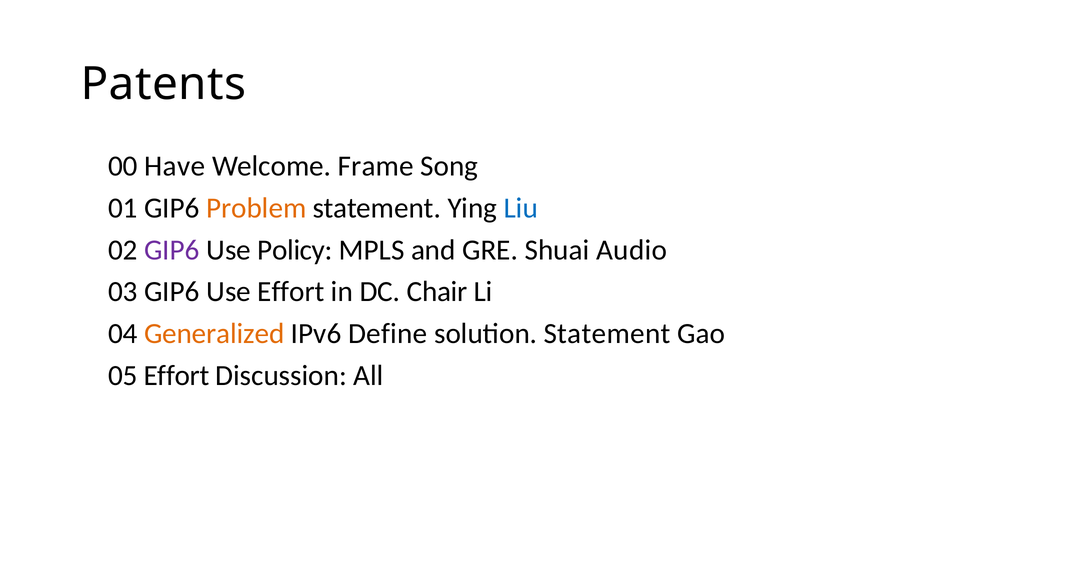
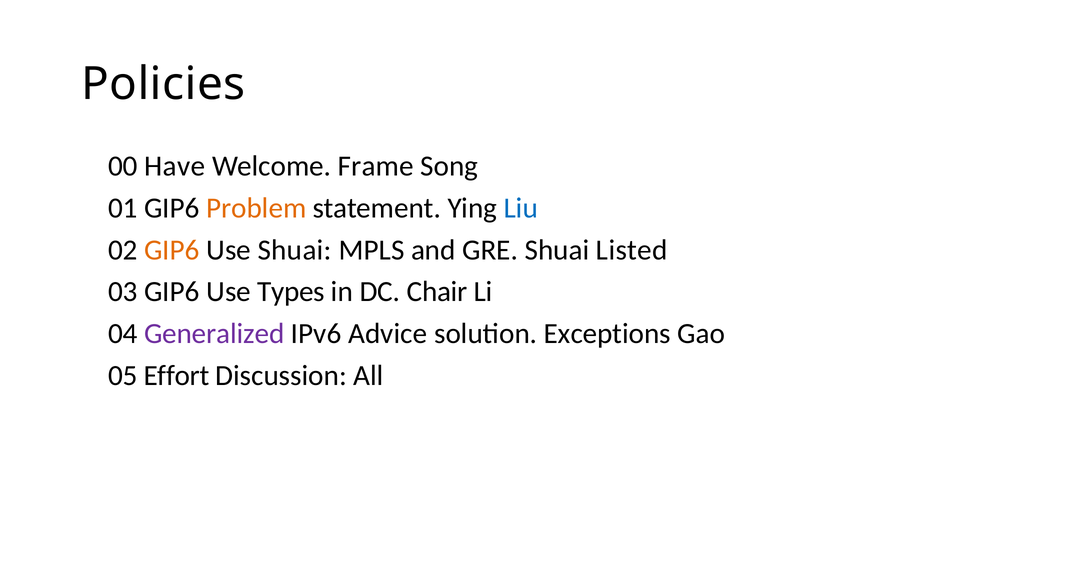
Patents: Patents -> Policies
GIP6 at (172, 250) colour: purple -> orange
Use Policy: Policy -> Shuai
Audio: Audio -> Listed
Use Effort: Effort -> Types
Generalized colour: orange -> purple
Define: Define -> Advice
solution Statement: Statement -> Exceptions
